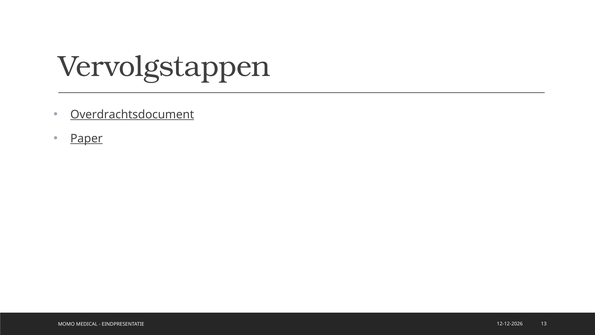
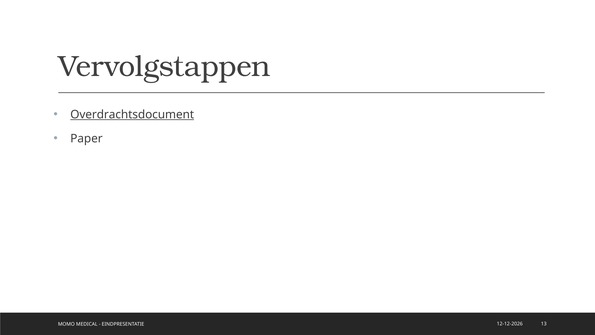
Paper underline: present -> none
